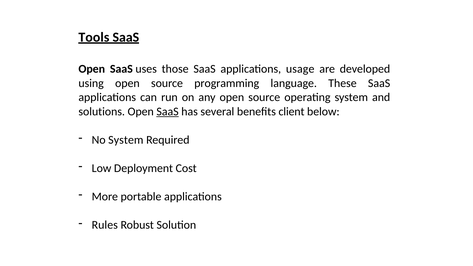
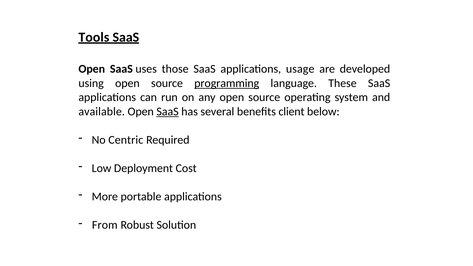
programming underline: none -> present
solutions: solutions -> available
No System: System -> Centric
Rules: Rules -> From
